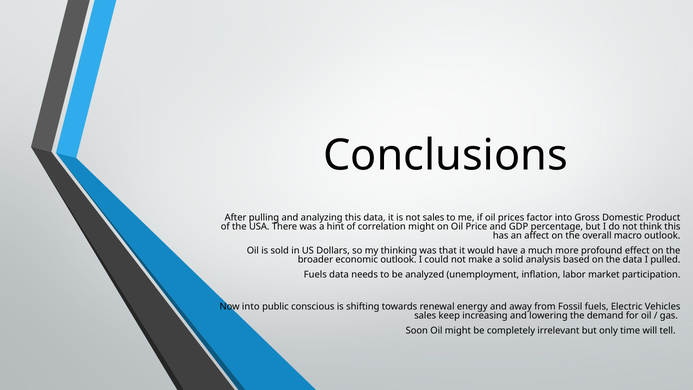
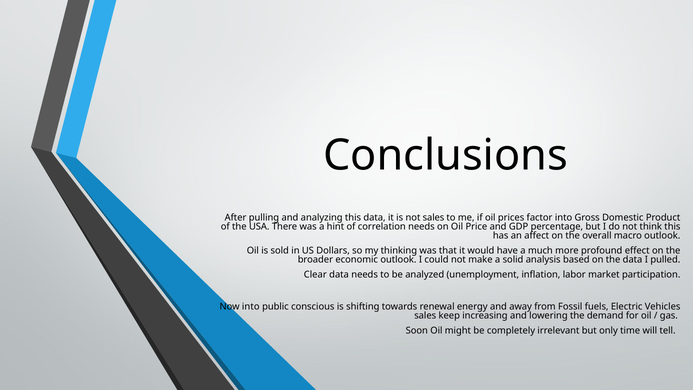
correlation might: might -> needs
Fuels at (315, 274): Fuels -> Clear
